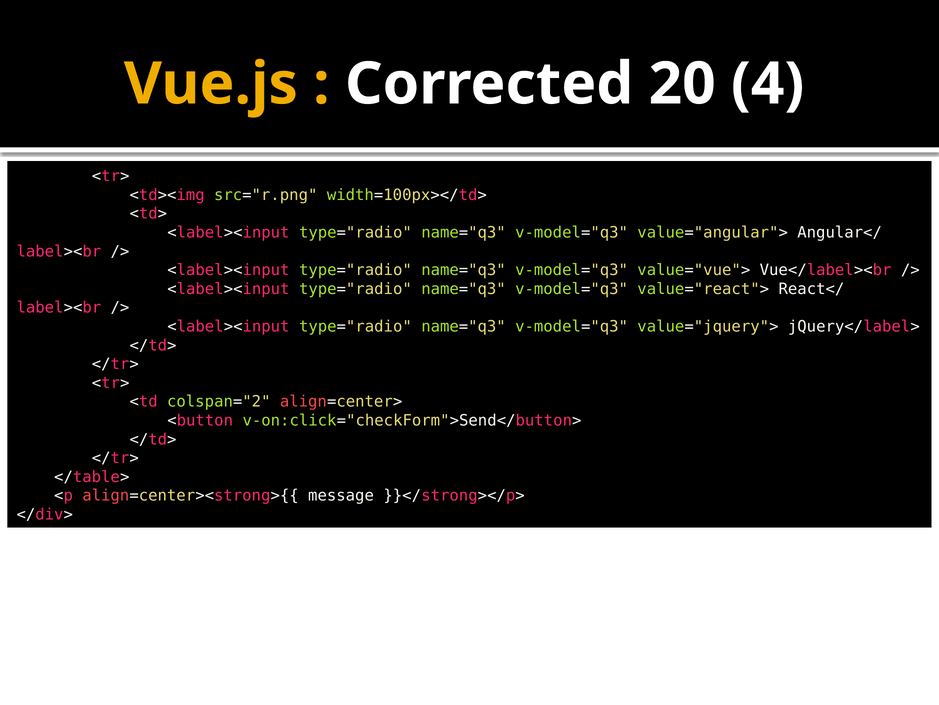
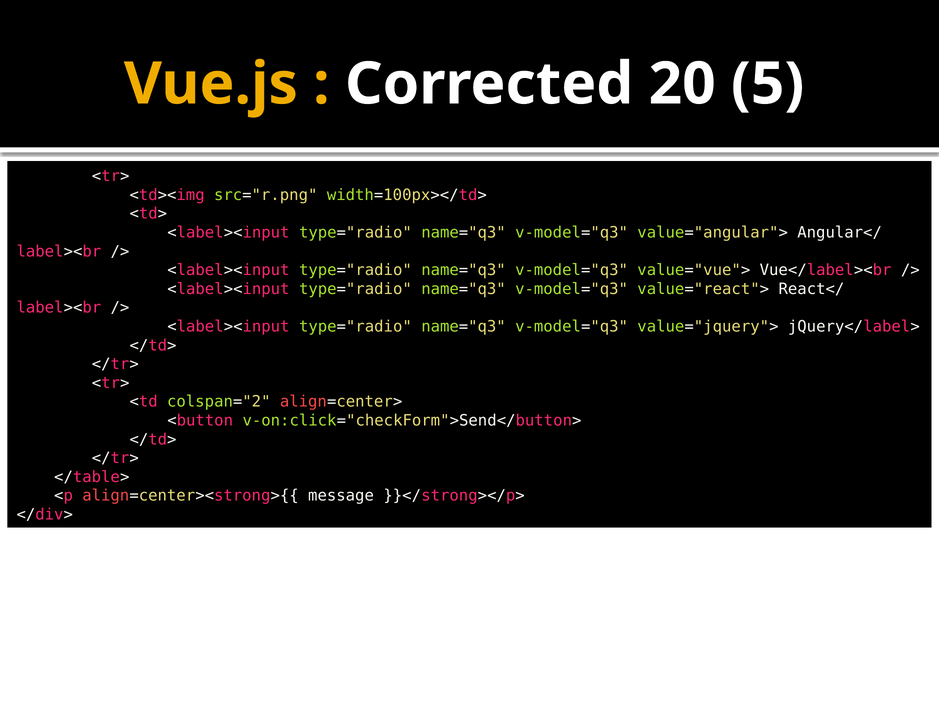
4: 4 -> 5
